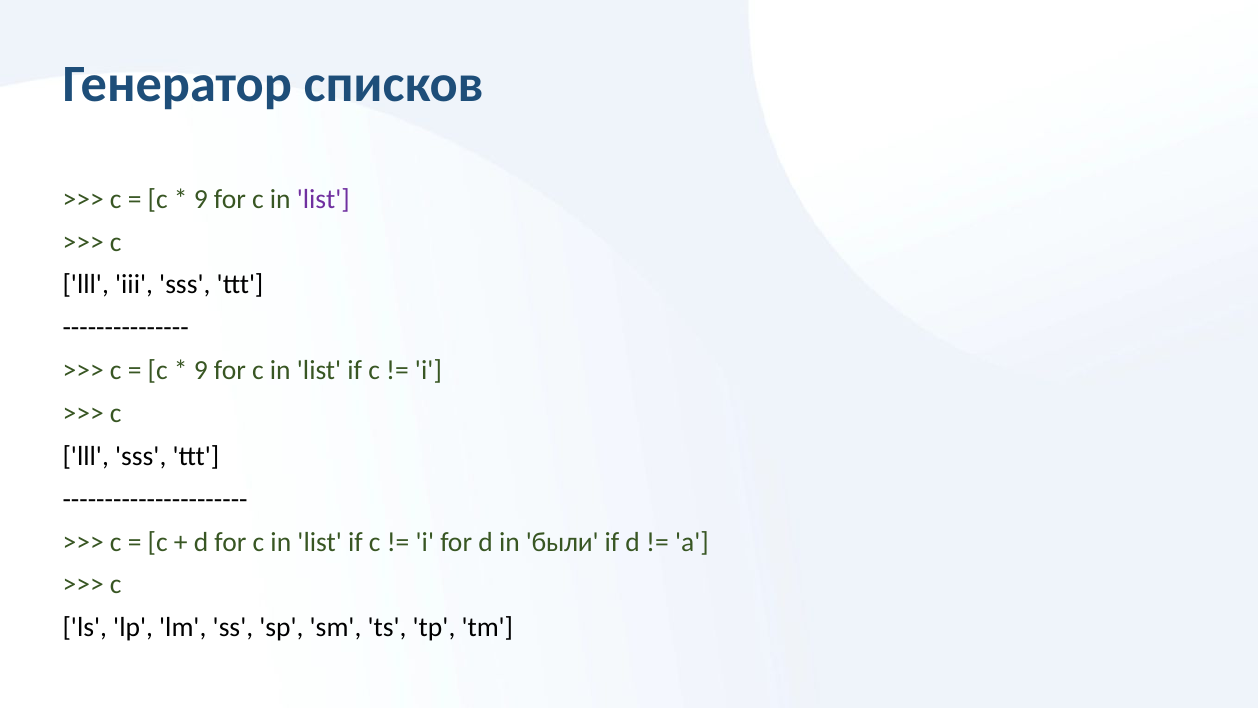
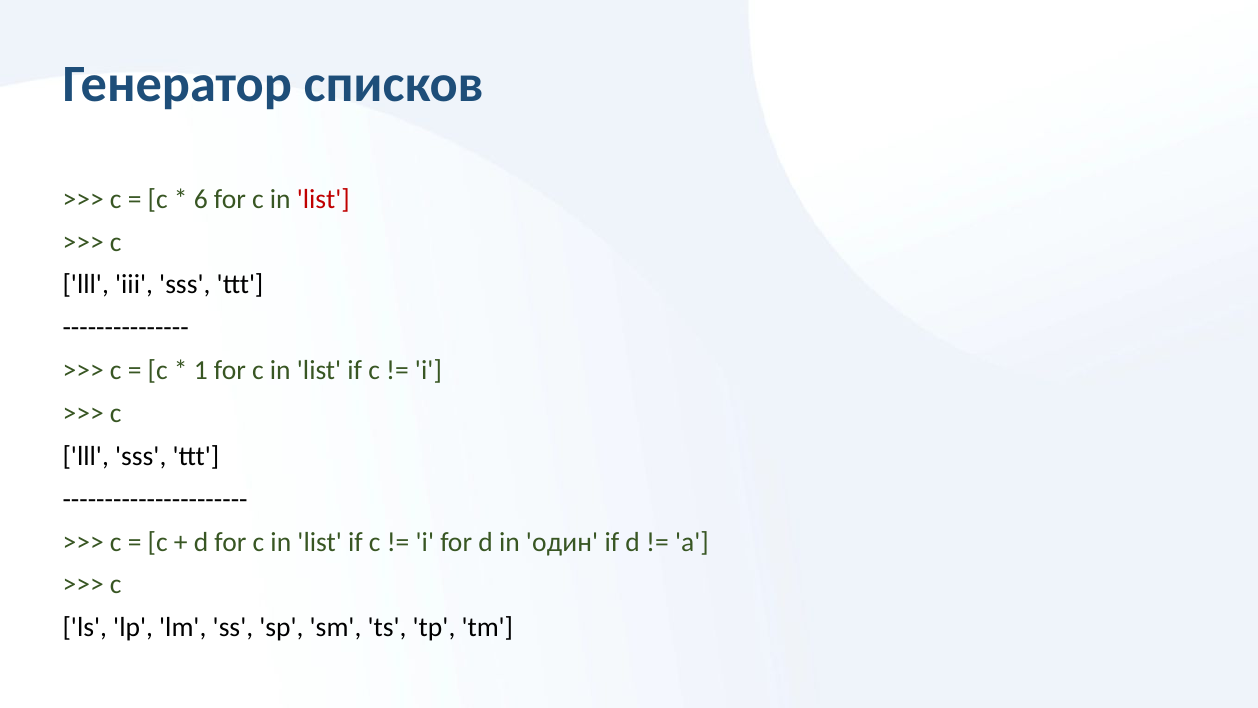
9 at (201, 199): 9 -> 6
list at (323, 199) colour: purple -> red
9 at (201, 370): 9 -> 1
были: были -> один
